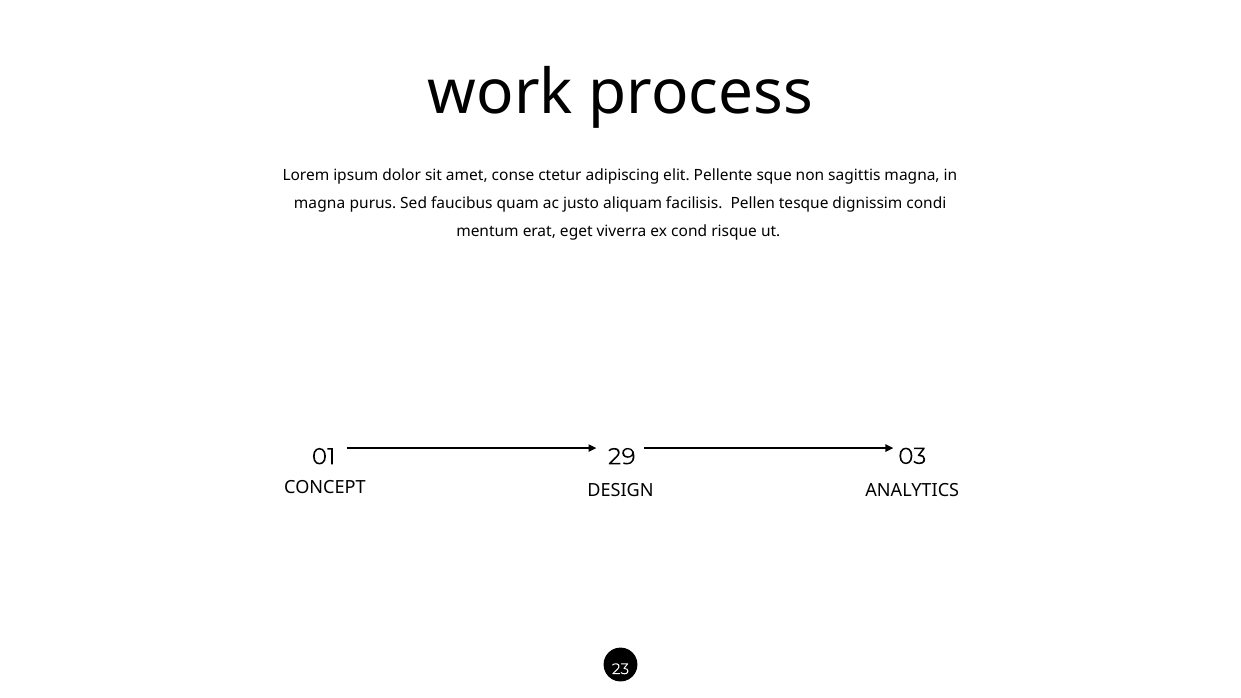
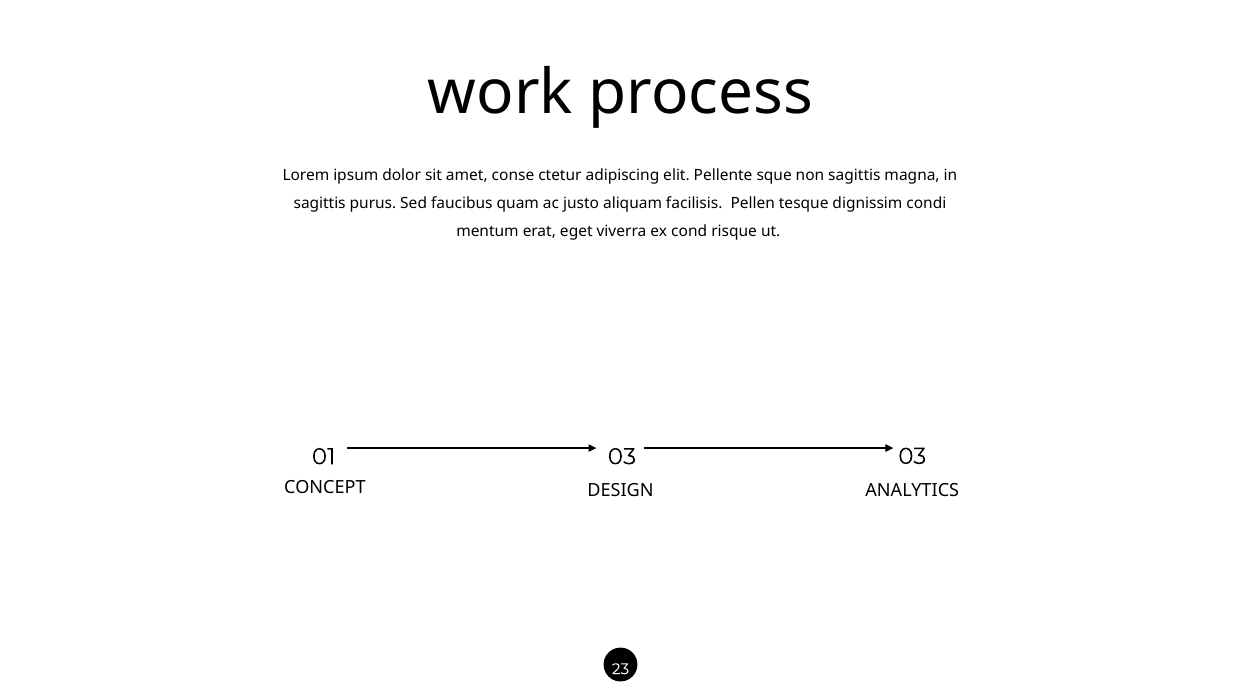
magna at (320, 204): magna -> sagittis
01 29: 29 -> 03
